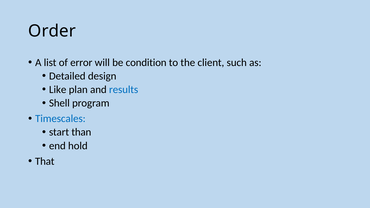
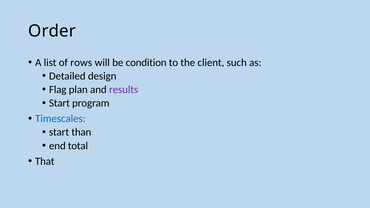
error: error -> rows
Like: Like -> Flag
results colour: blue -> purple
Shell at (59, 103): Shell -> Start
hold: hold -> total
